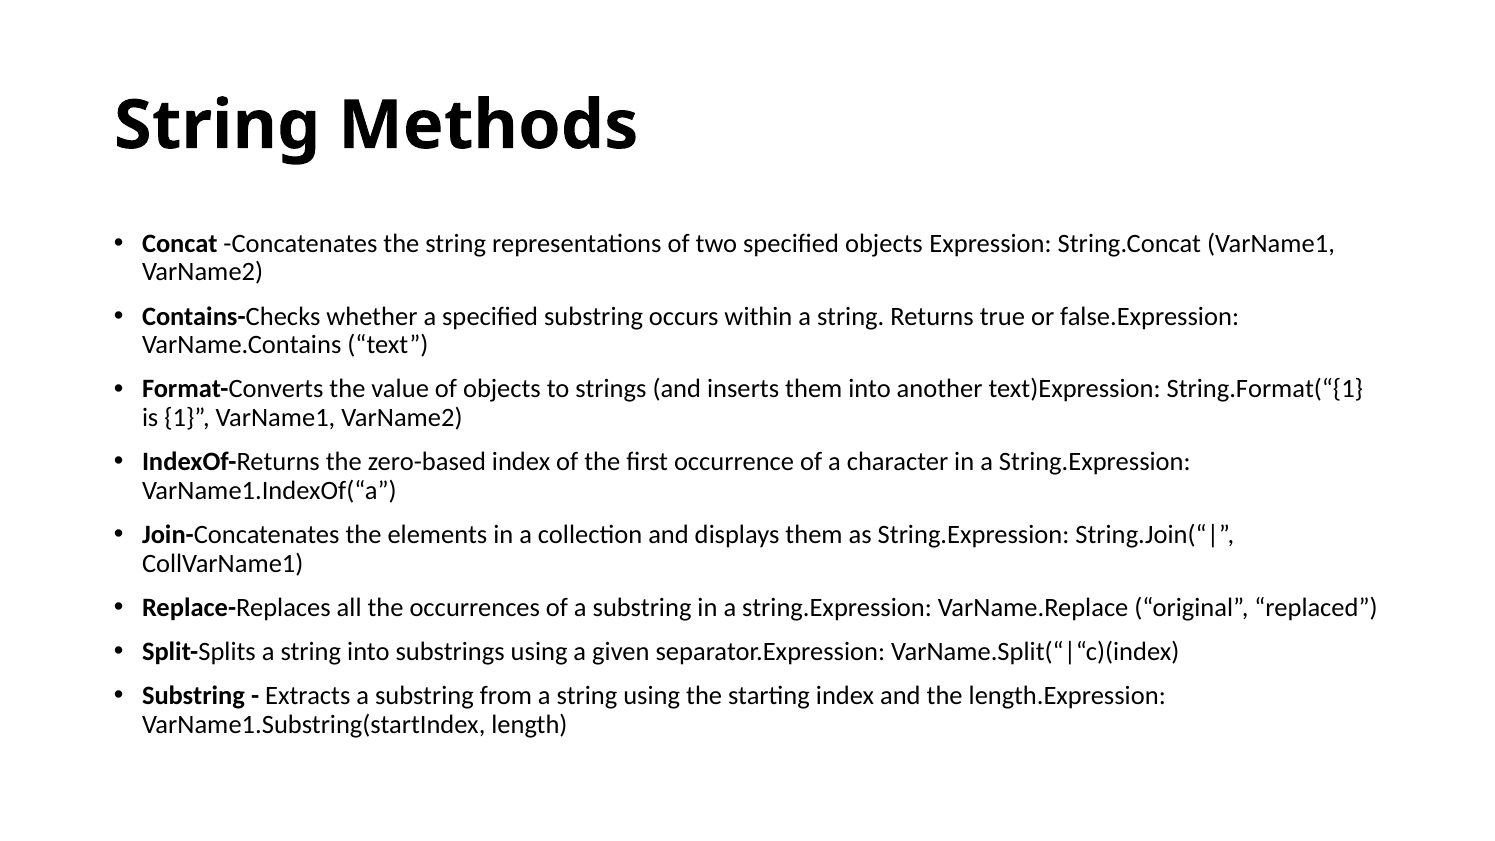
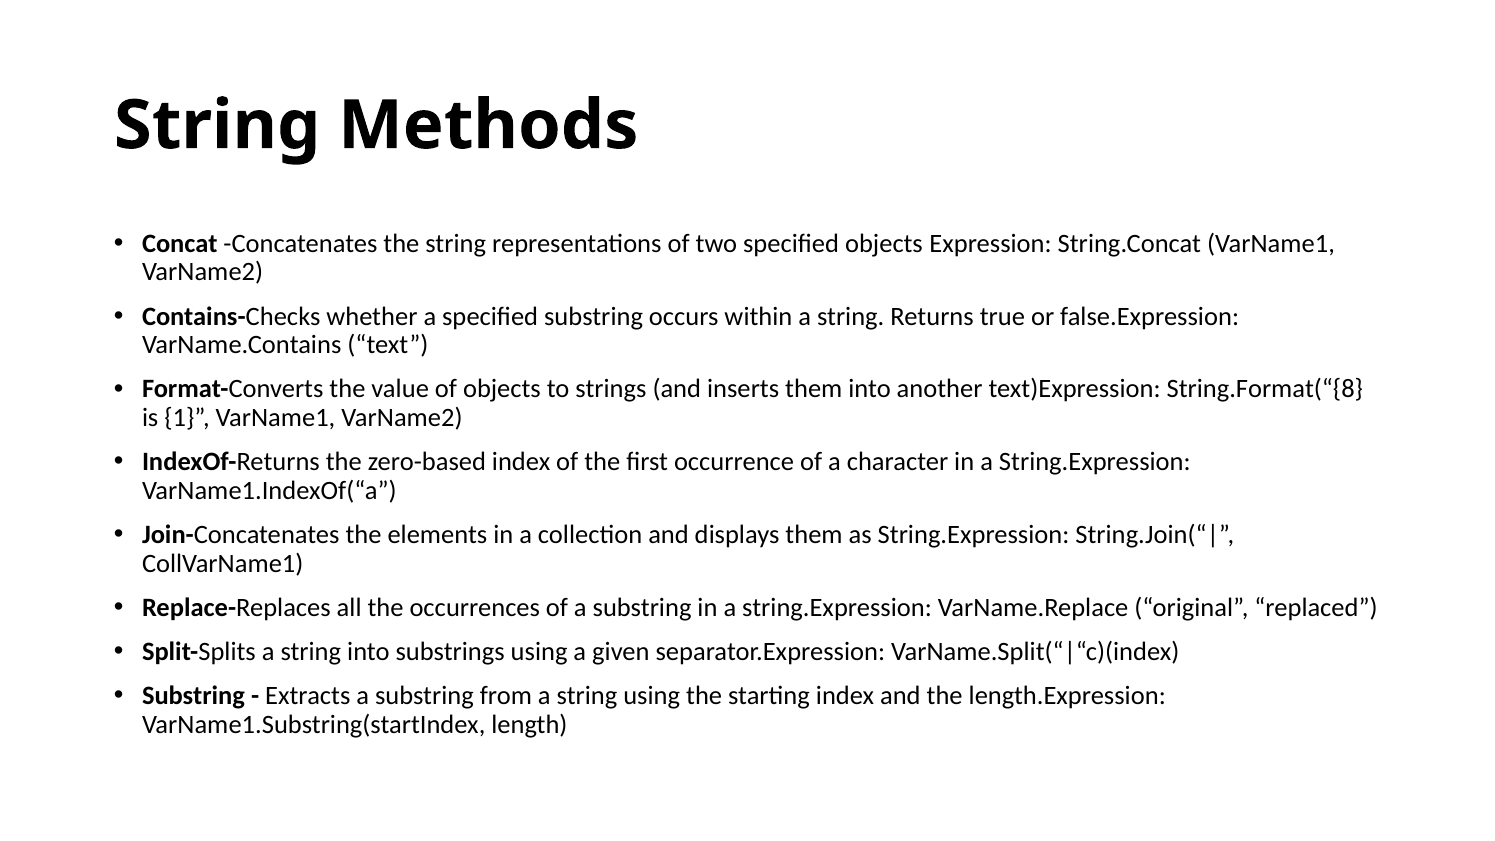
String.Format(“{1: String.Format(“{1 -> String.Format(“{8
